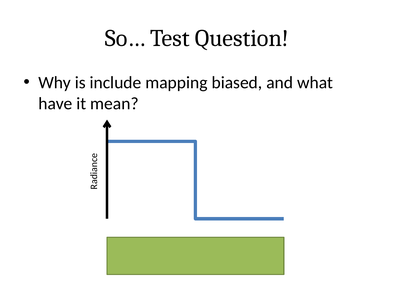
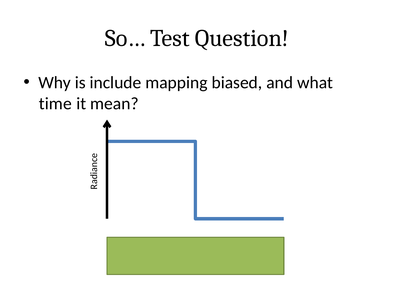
have: have -> time
